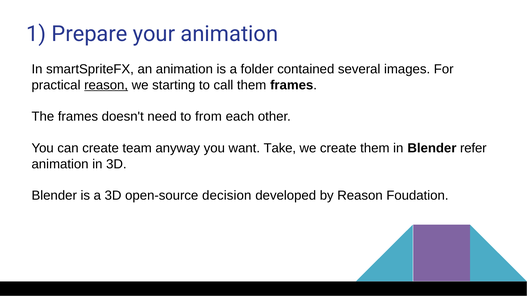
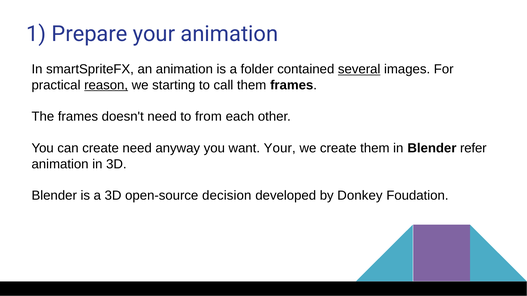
several underline: none -> present
create team: team -> need
want Take: Take -> Your
by Reason: Reason -> Donkey
